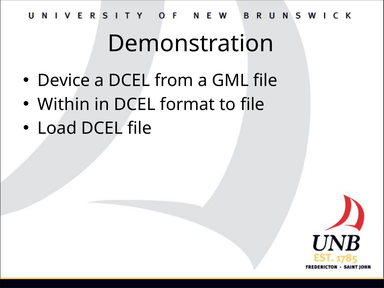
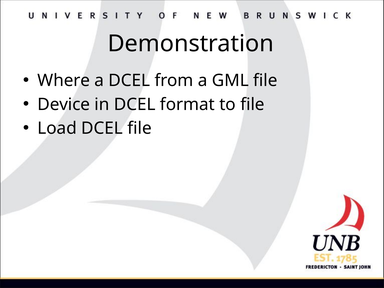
Device: Device -> Where
Within: Within -> Device
